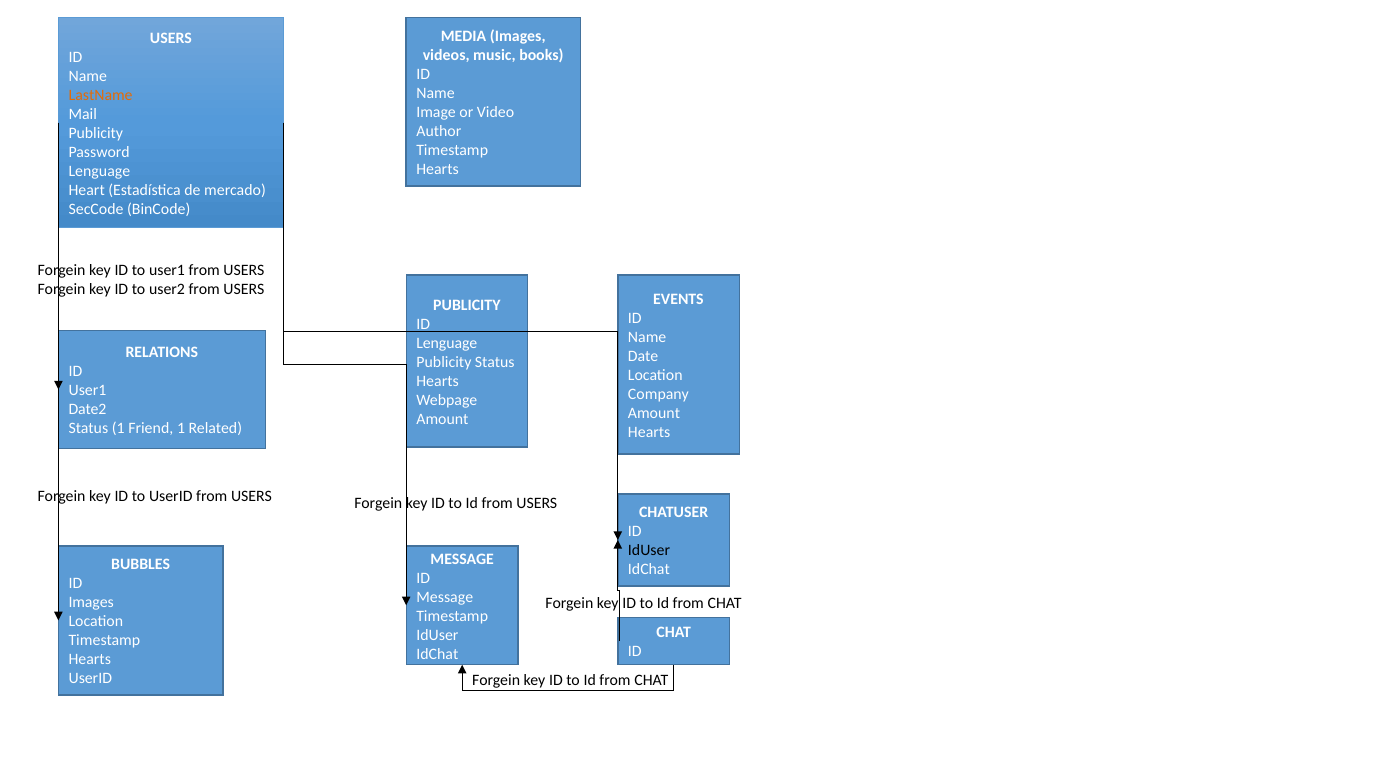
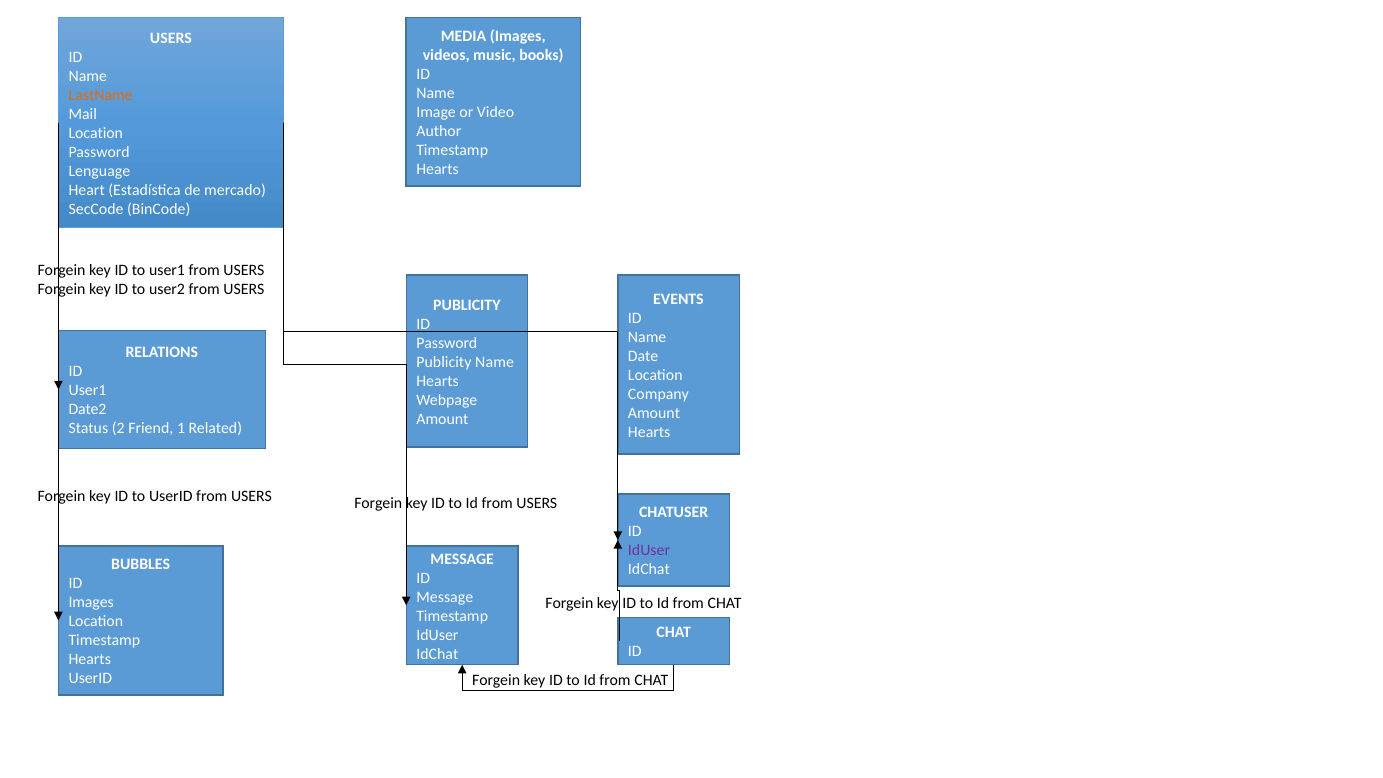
Publicity at (96, 133): Publicity -> Location
Lenguage at (447, 343): Lenguage -> Password
Publicity Status: Status -> Name
Status 1: 1 -> 2
IdUser at (649, 551) colour: black -> purple
